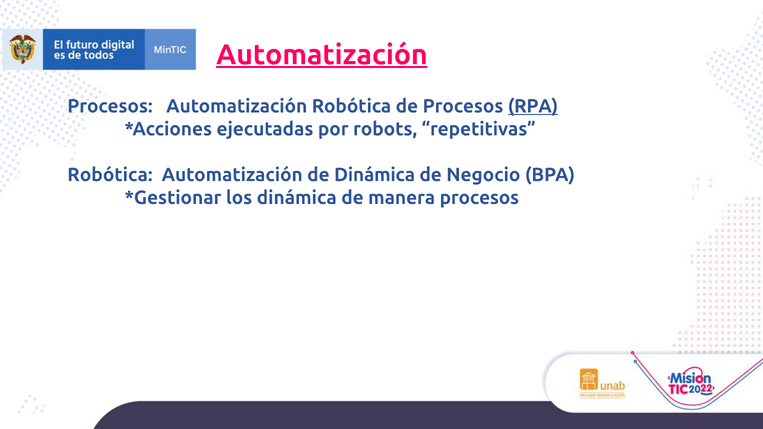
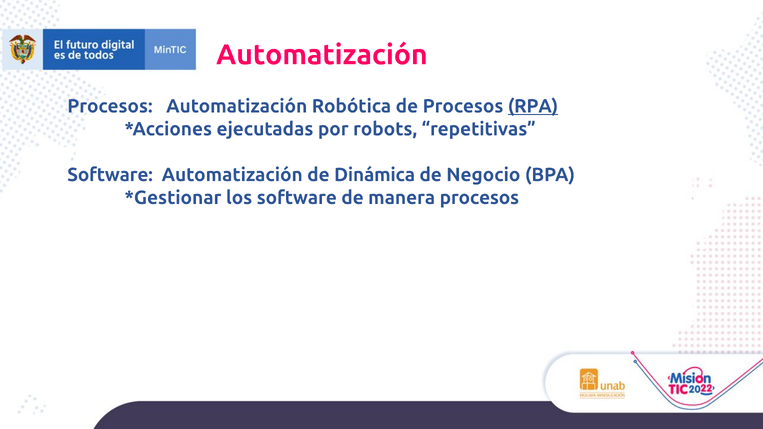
Automatización at (322, 55) underline: present -> none
Robótica at (110, 175): Robótica -> Software
los dinámica: dinámica -> software
